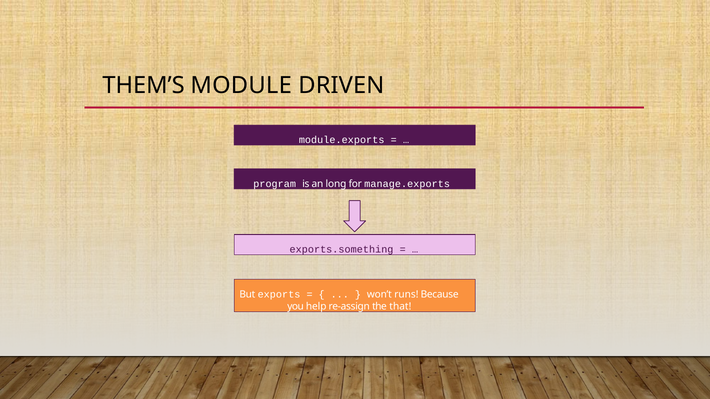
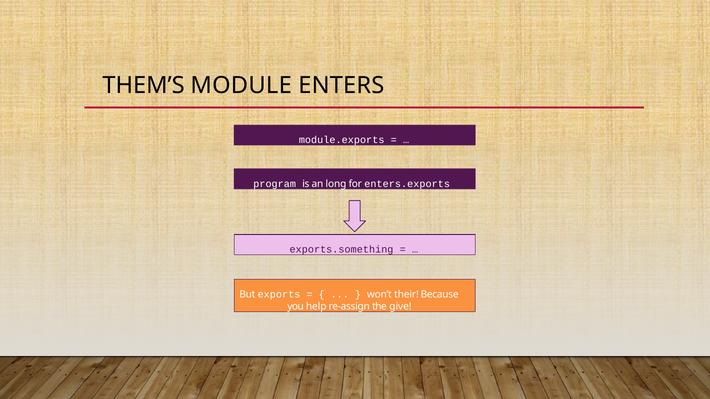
DRIVEN: DRIVEN -> ENTERS
manage.exports: manage.exports -> enters.exports
runs: runs -> their
that: that -> give
